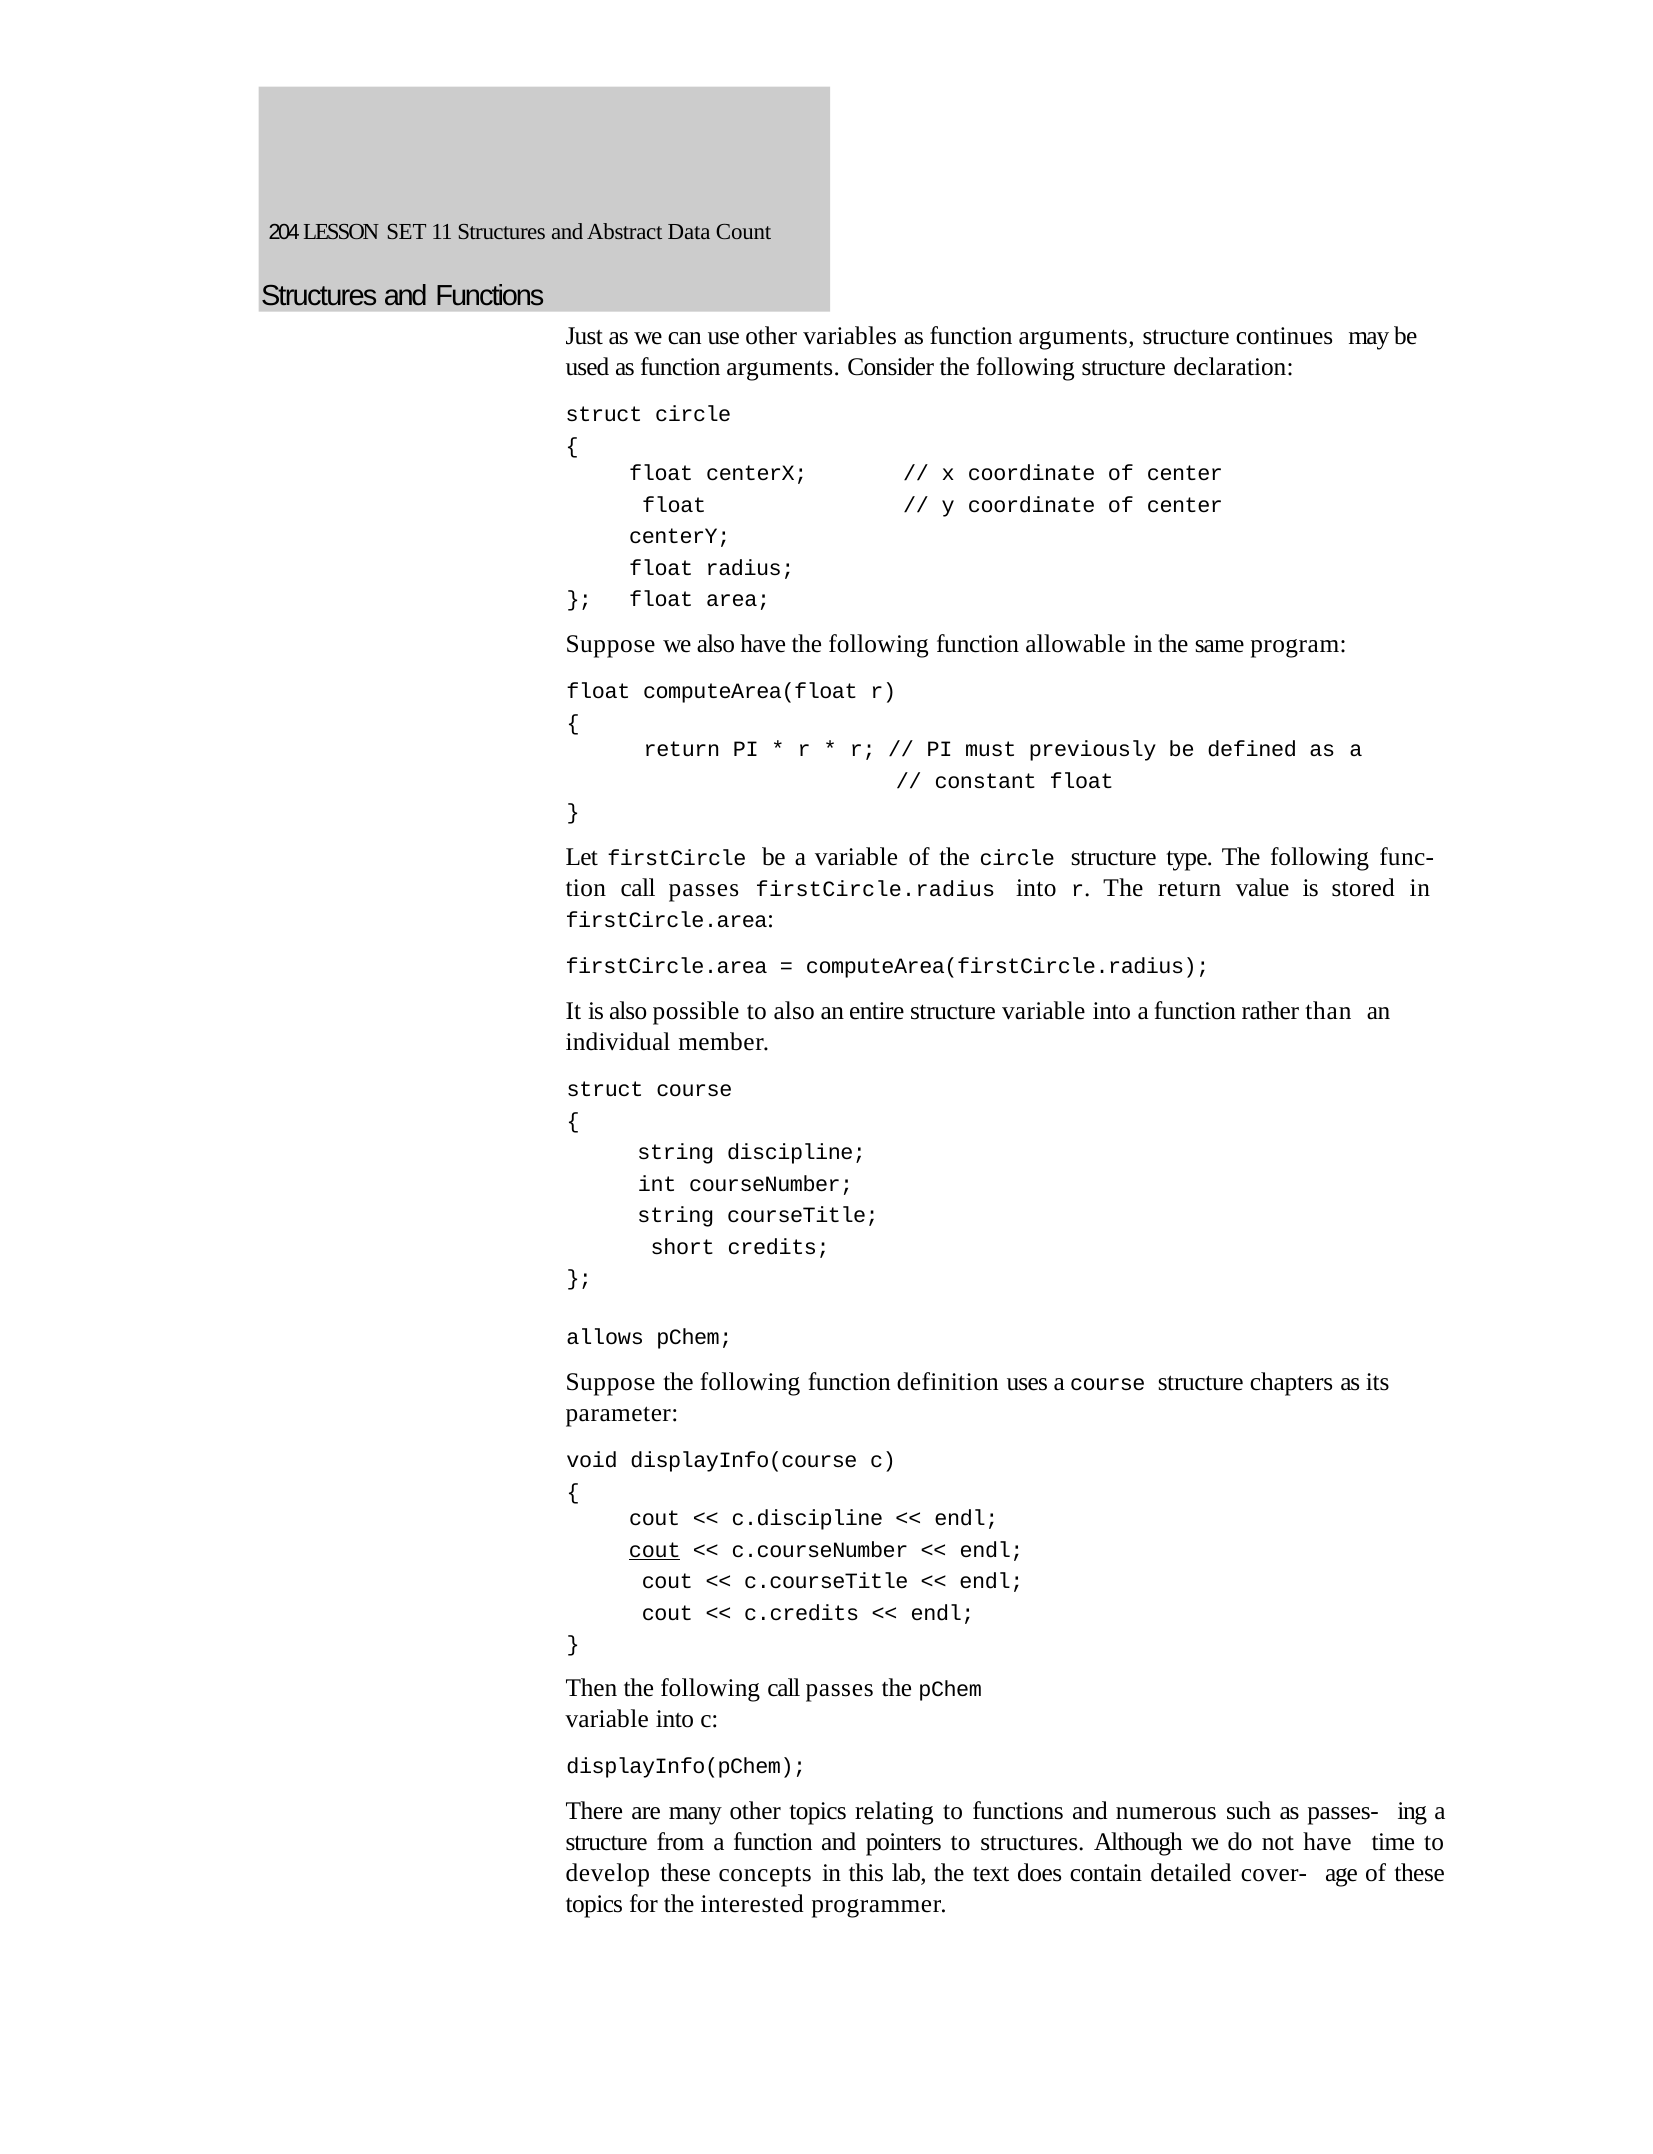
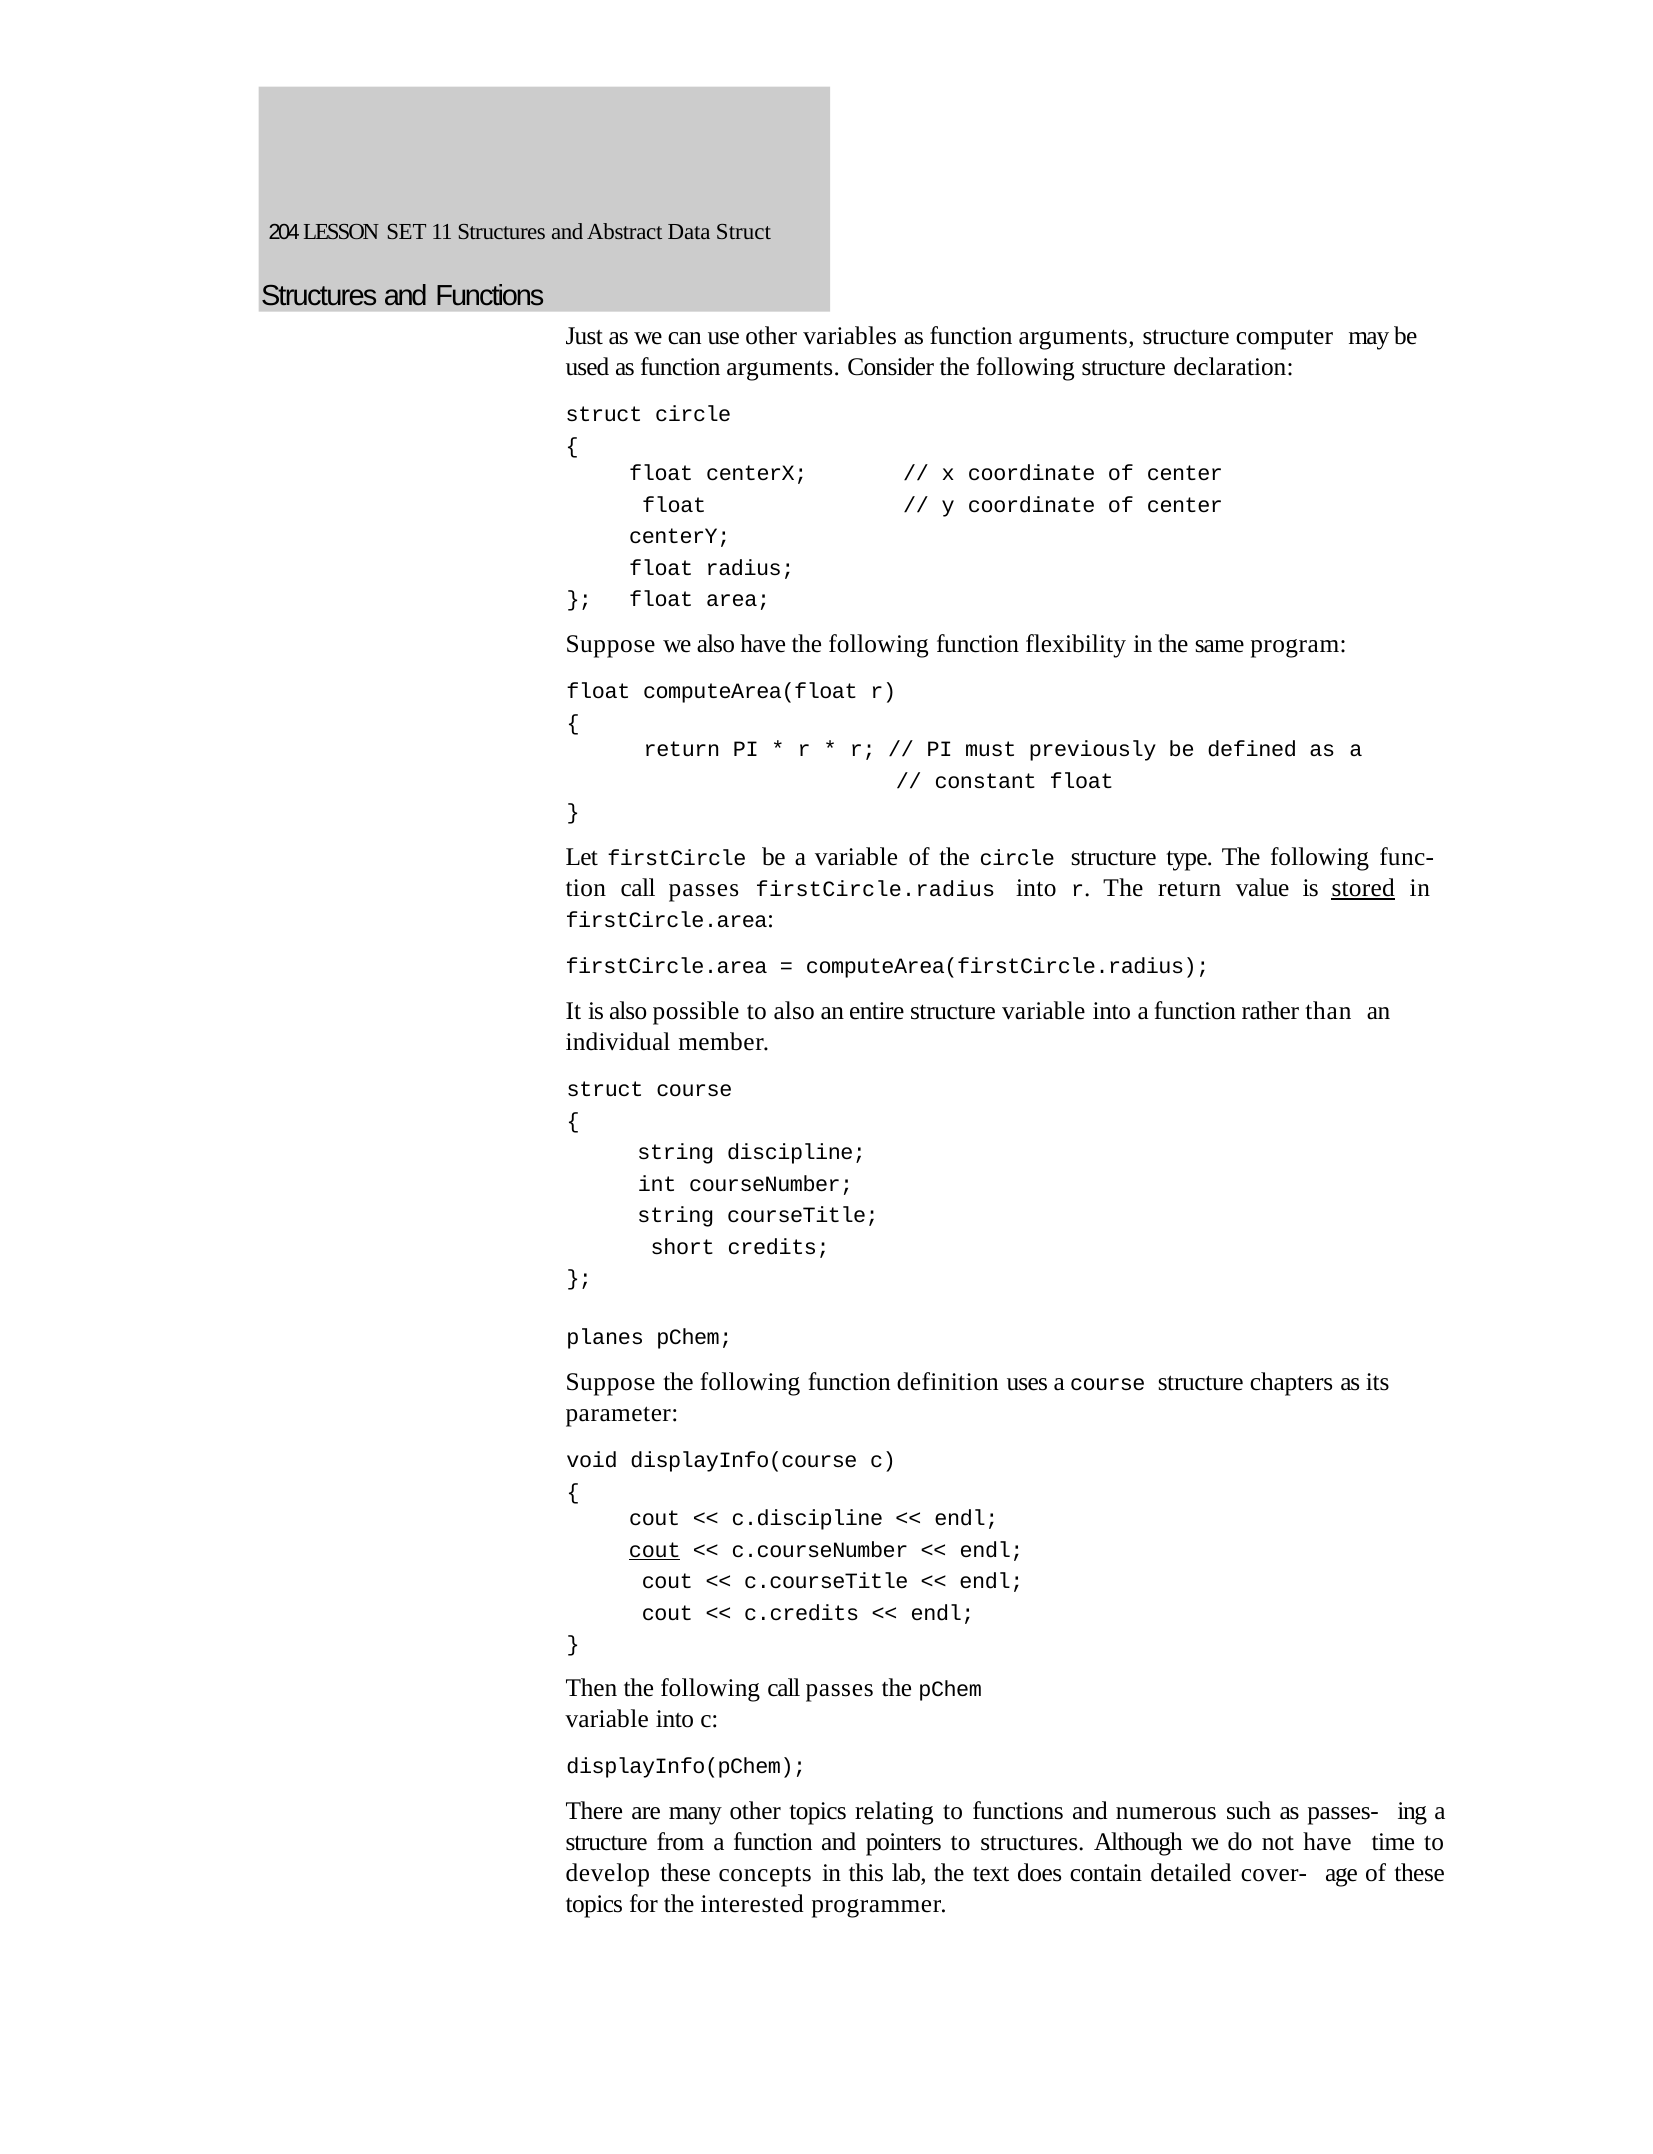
Data Count: Count -> Struct
continues: continues -> computer
allowable: allowable -> flexibility
stored underline: none -> present
allows: allows -> planes
